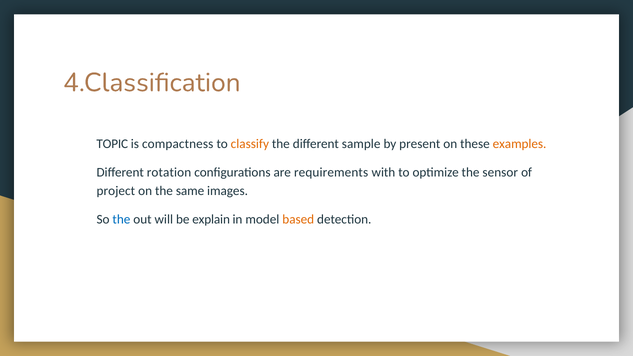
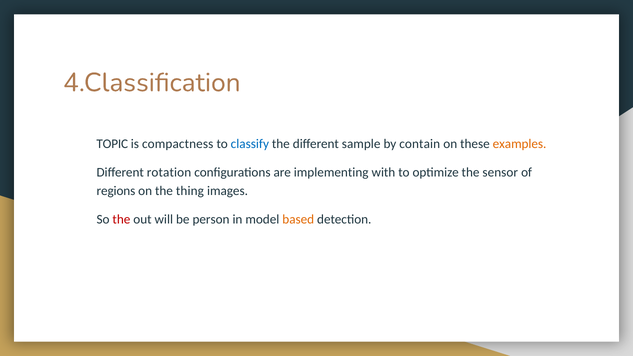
classify colour: orange -> blue
present: present -> contain
requirements: requirements -> implementing
project: project -> regions
same: same -> thing
the at (121, 219) colour: blue -> red
explain: explain -> person
